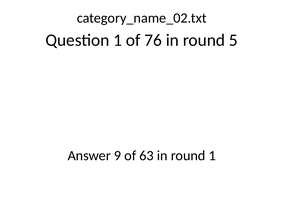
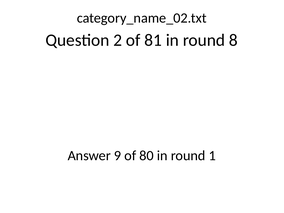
Question 1: 1 -> 2
76: 76 -> 81
5: 5 -> 8
63: 63 -> 80
